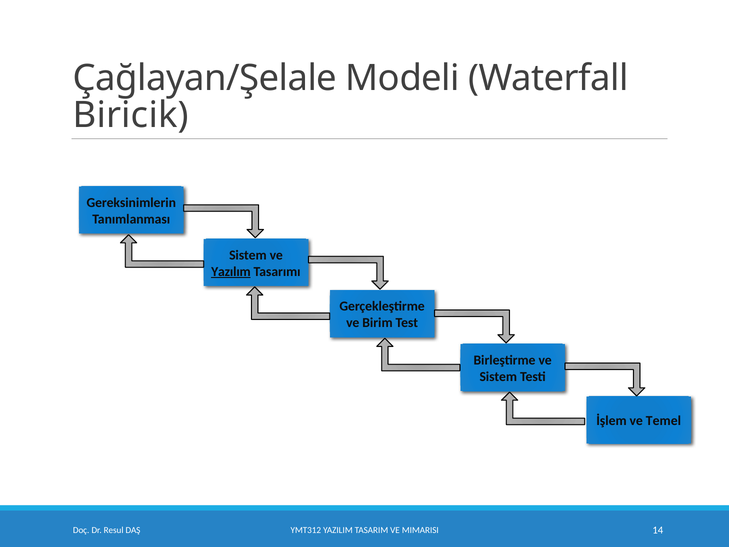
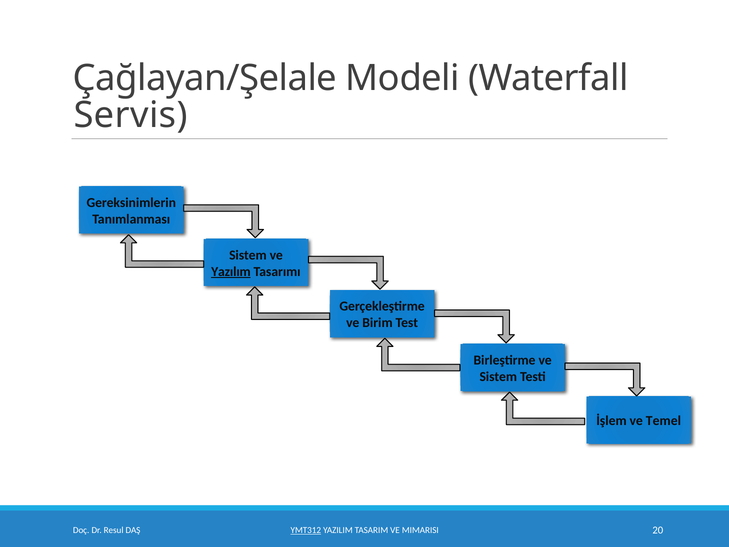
Biricik: Biricik -> Servis
YMT312 underline: none -> present
14: 14 -> 20
